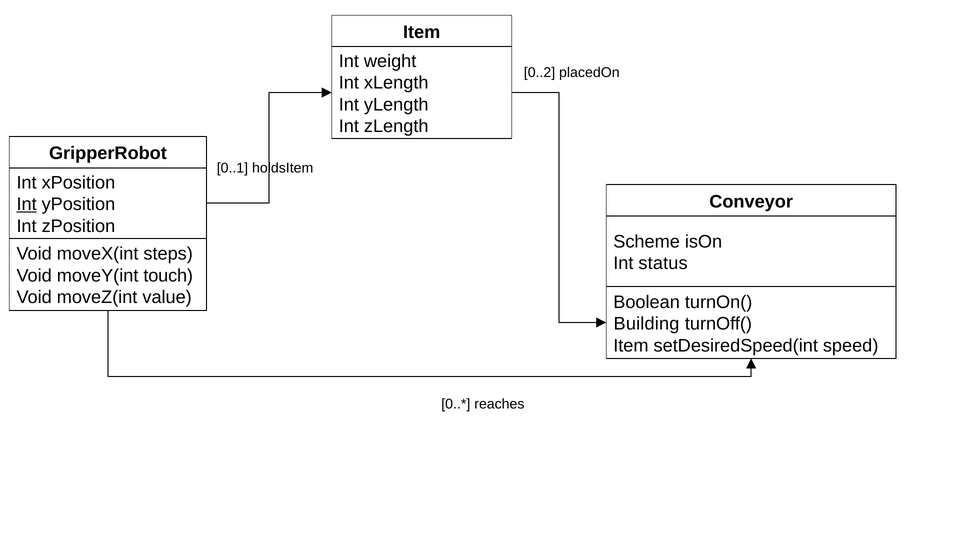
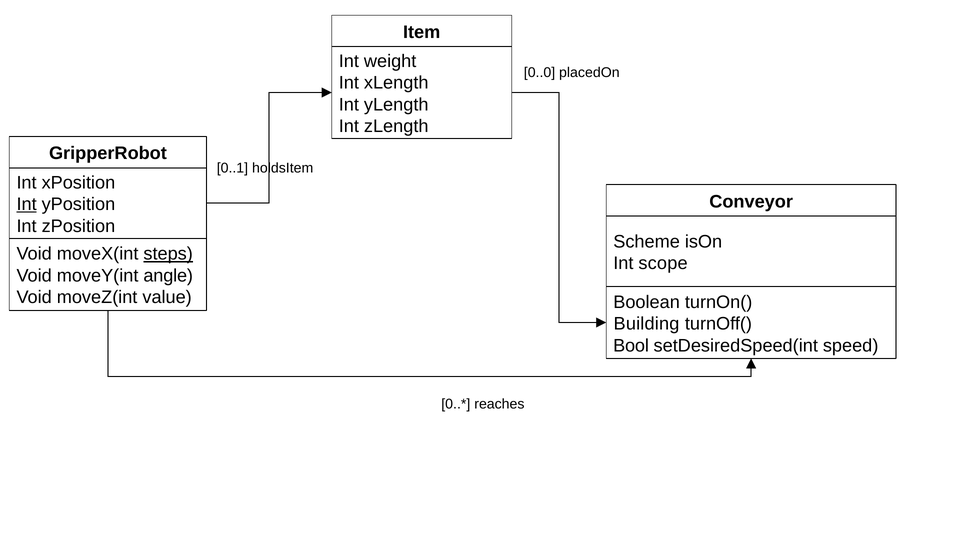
0..2: 0..2 -> 0..0
steps underline: none -> present
status: status -> scope
touch: touch -> angle
Item at (631, 346): Item -> Bool
